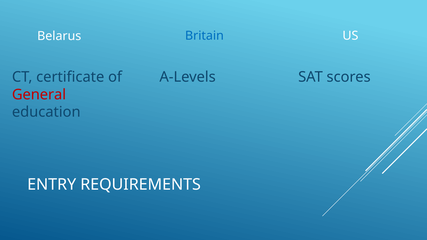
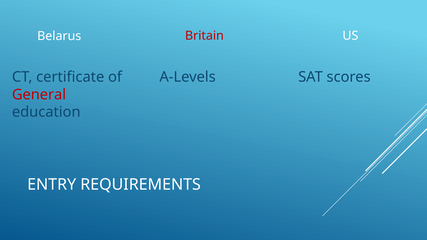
Britain colour: blue -> red
